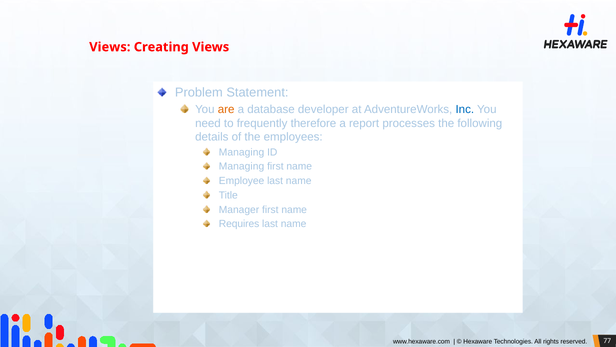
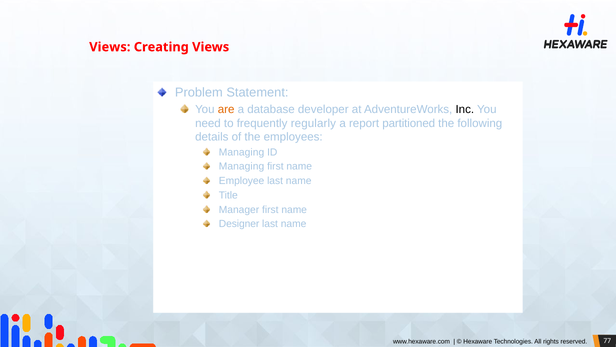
Inc colour: blue -> black
therefore: therefore -> regularly
processes: processes -> partitioned
Requires: Requires -> Designer
